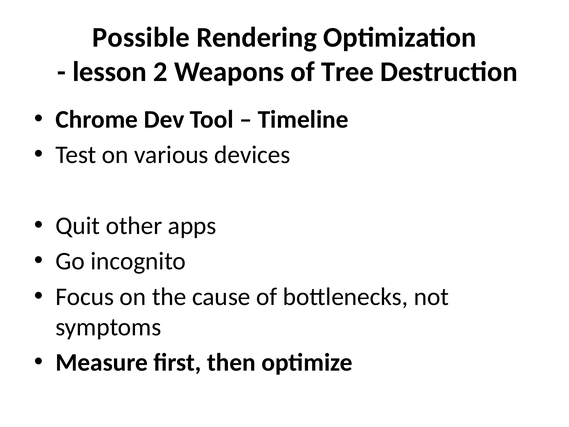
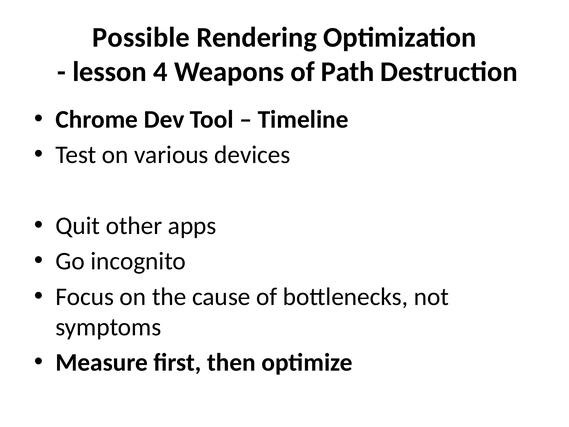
2: 2 -> 4
Tree: Tree -> Path
